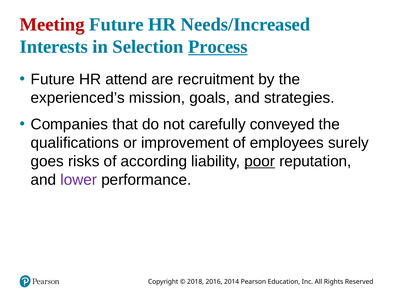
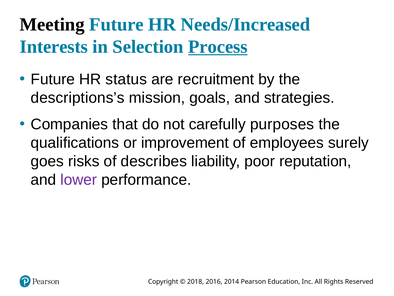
Meeting colour: red -> black
attend: attend -> status
experienced’s: experienced’s -> descriptions’s
conveyed: conveyed -> purposes
according: according -> describes
poor underline: present -> none
